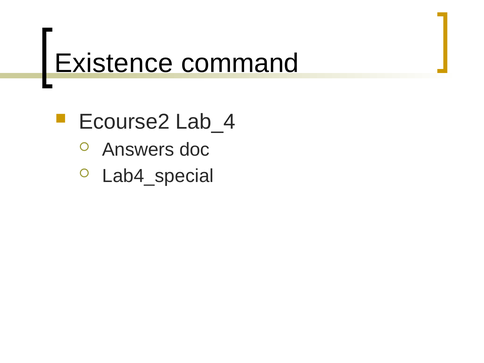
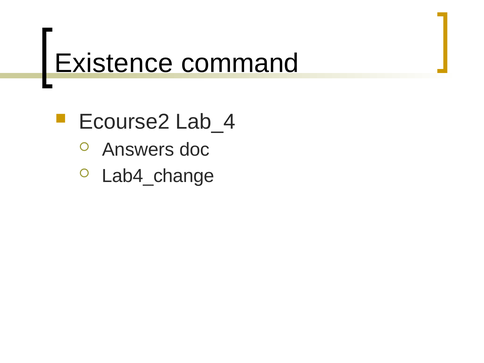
Lab4_special: Lab4_special -> Lab4_change
